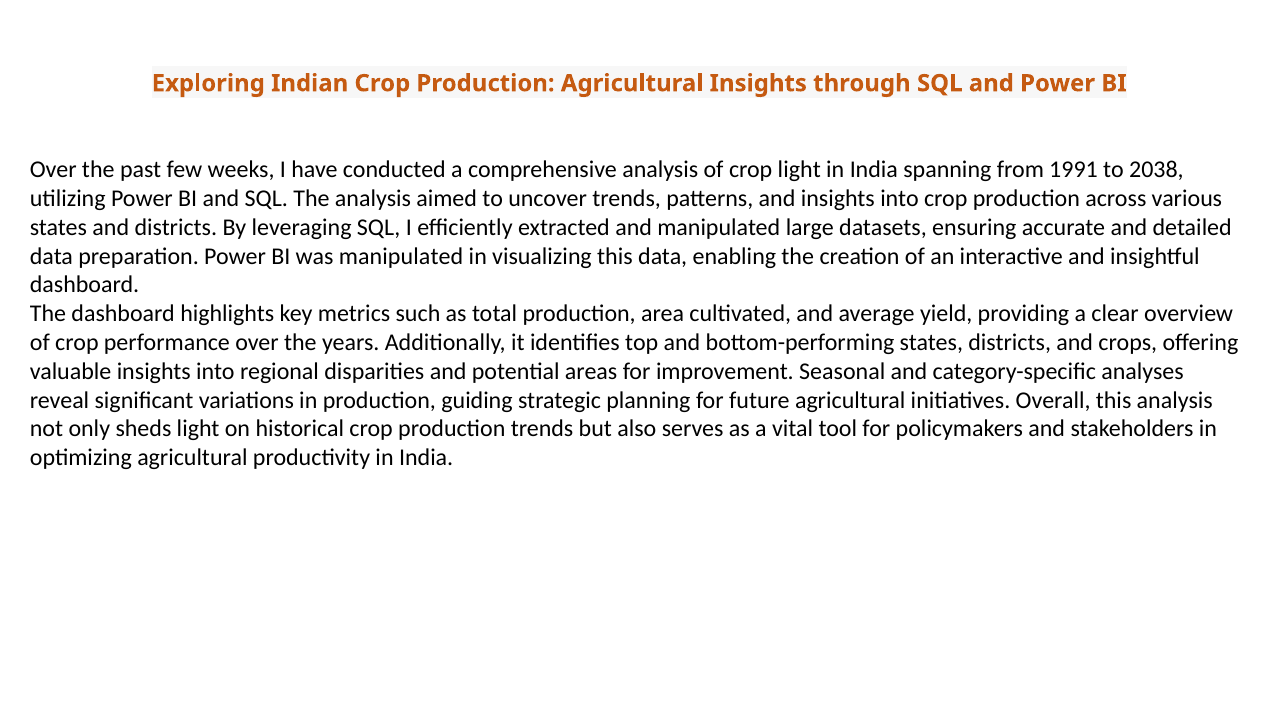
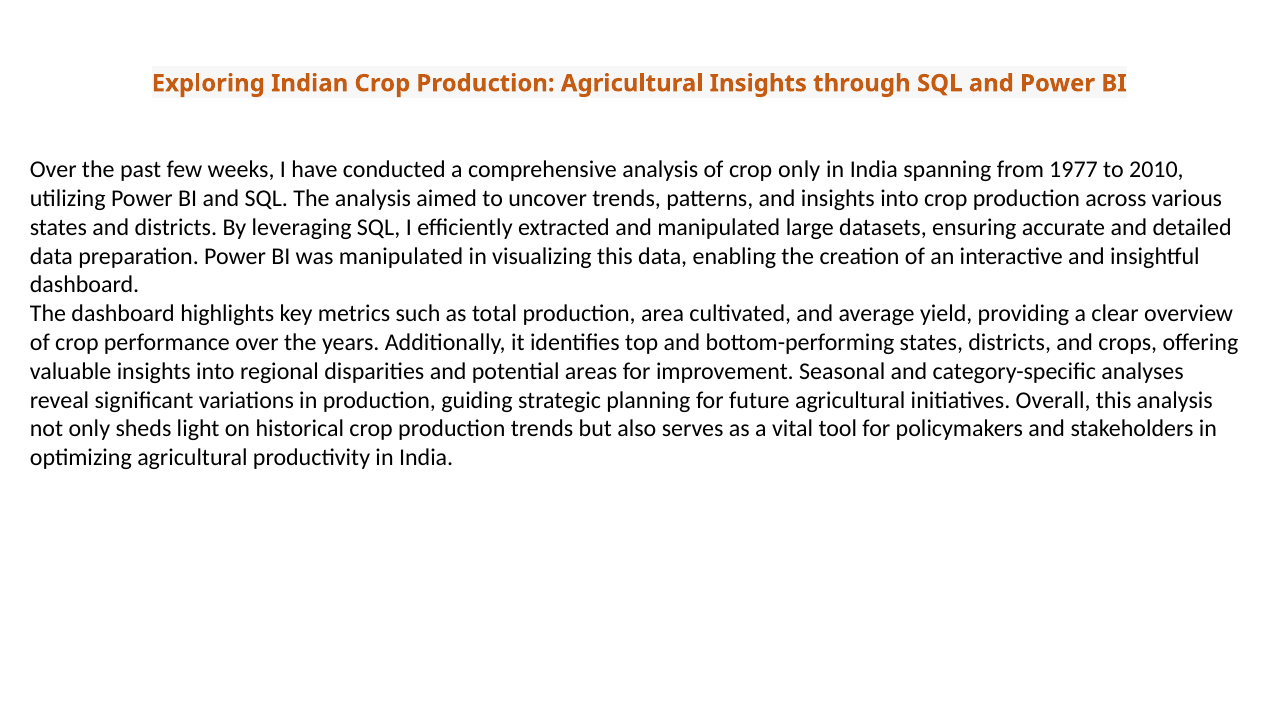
crop light: light -> only
1991: 1991 -> 1977
2038: 2038 -> 2010
